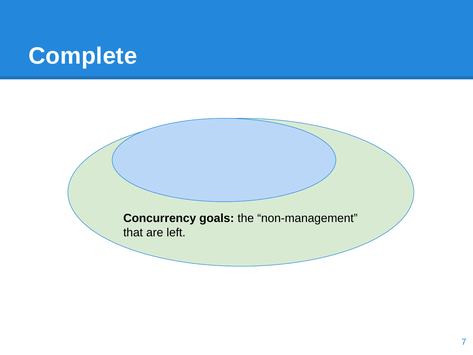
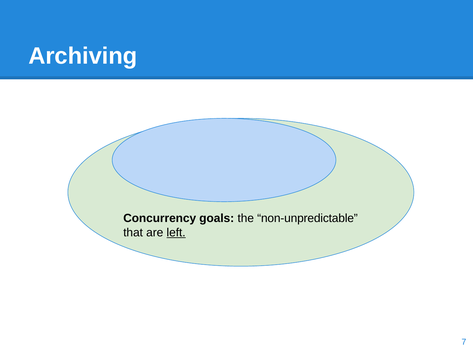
Complete: Complete -> Archiving
non-management: non-management -> non-unpredictable
left underline: none -> present
